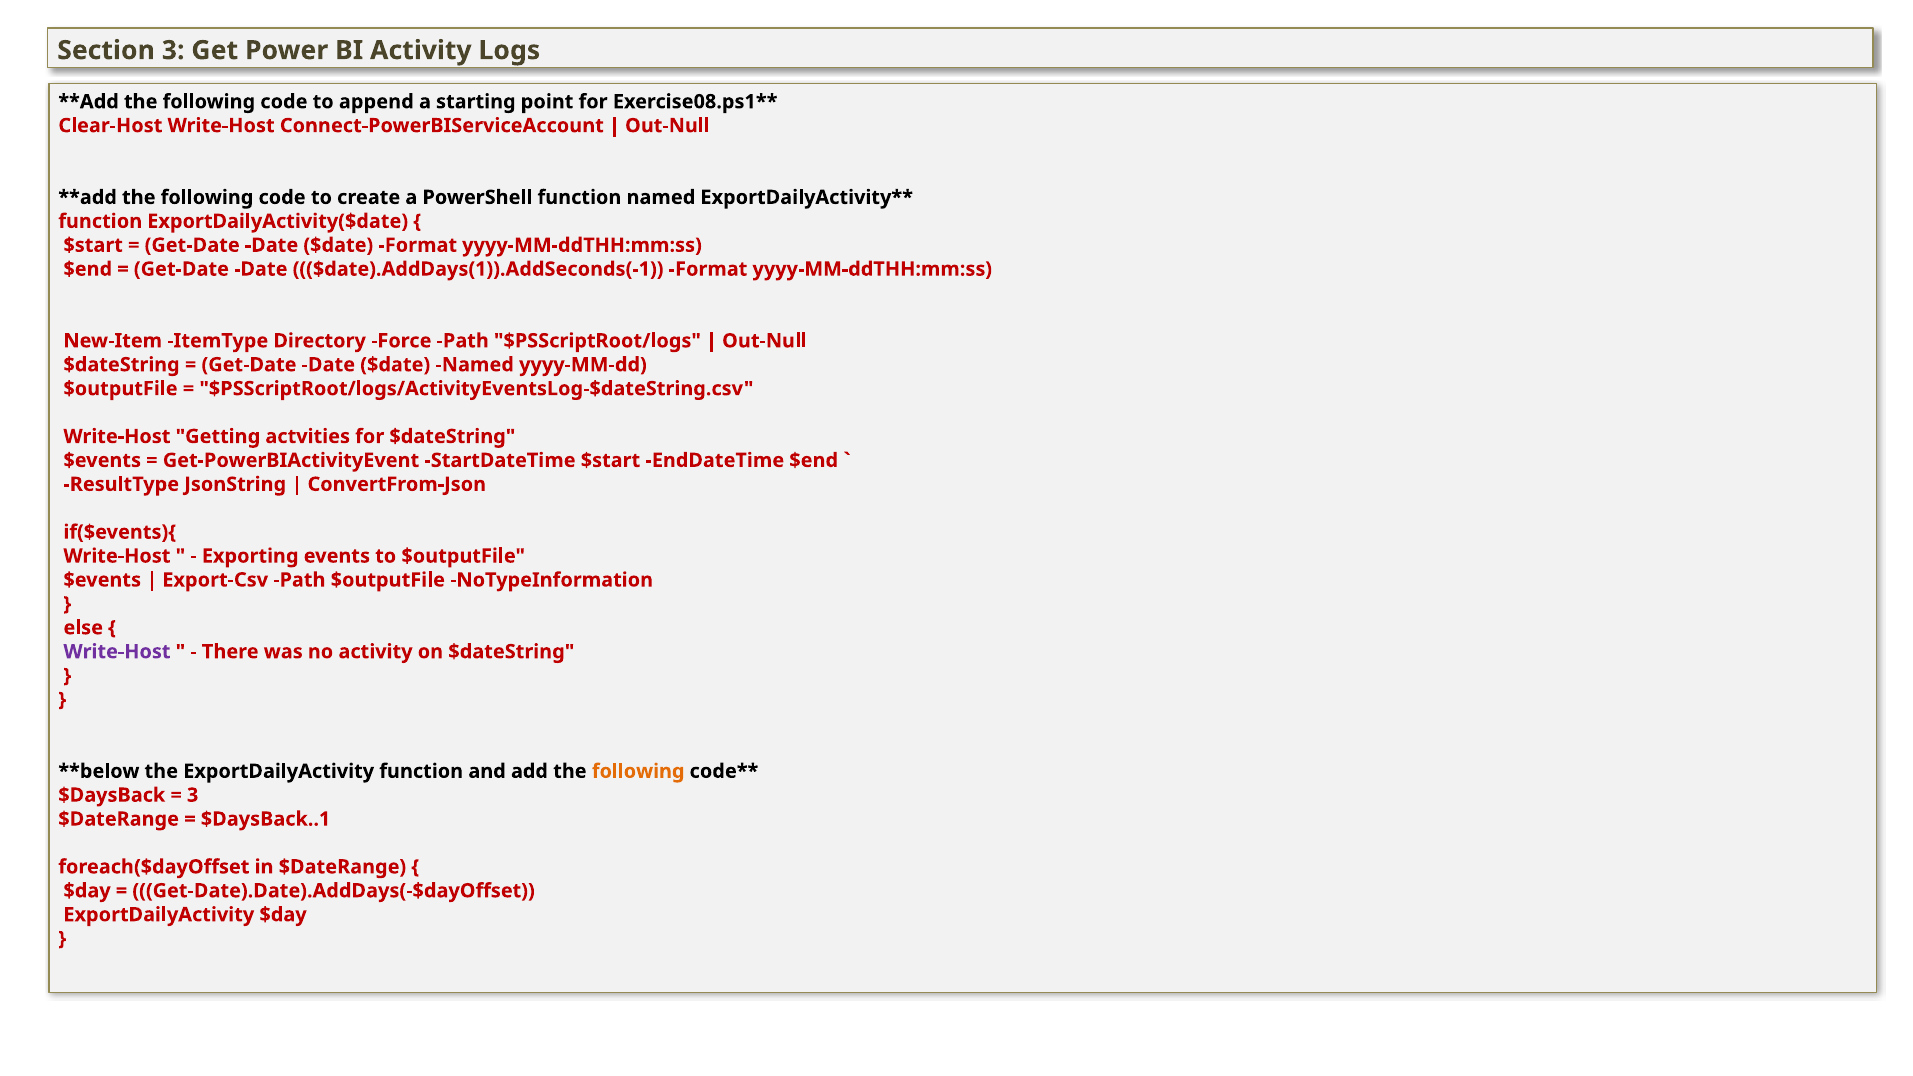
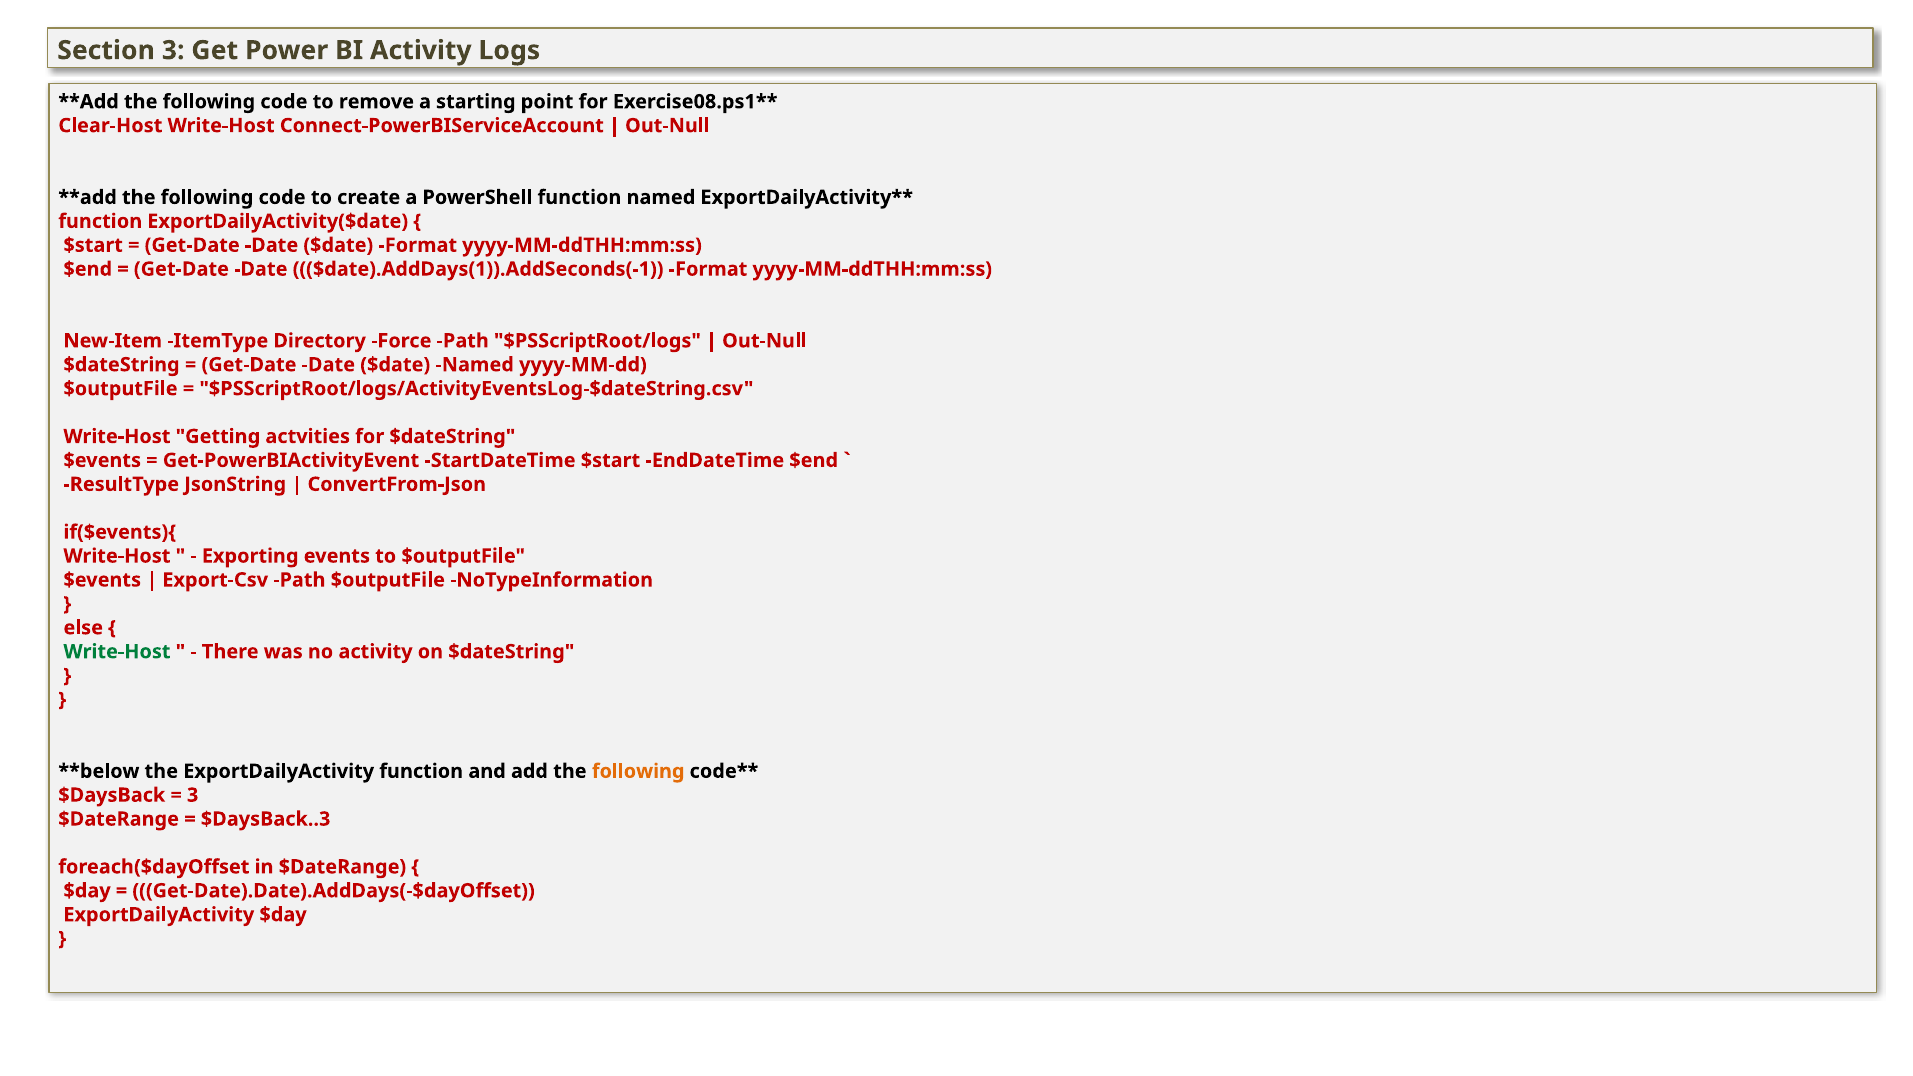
append: append -> remove
Write-Host at (117, 652) colour: purple -> green
$DaysBack..1: $DaysBack..1 -> $DaysBack..3
